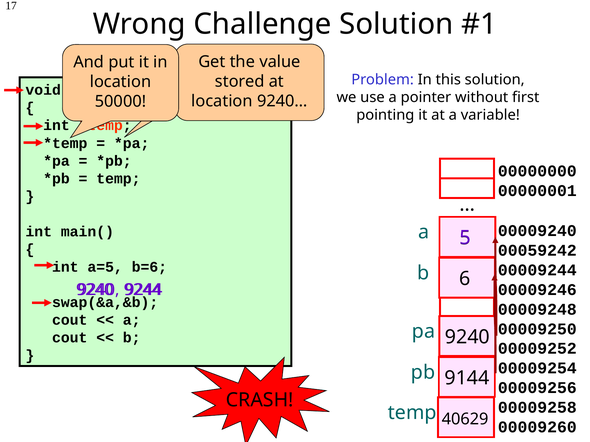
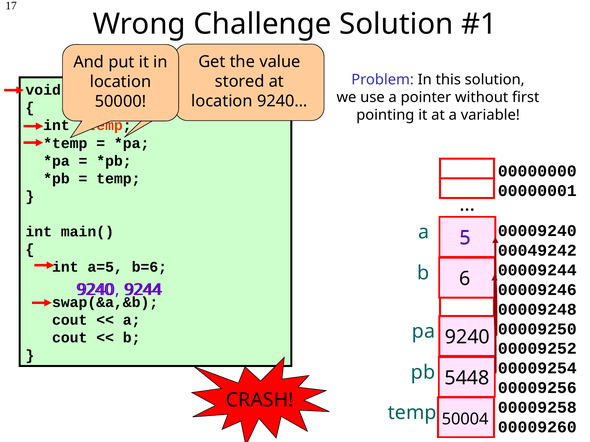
00059242: 00059242 -> 00049242
9144: 9144 -> 5448
40629: 40629 -> 50004
